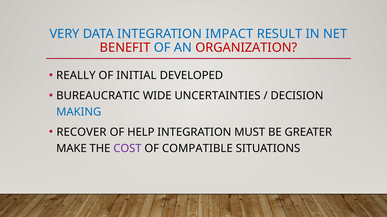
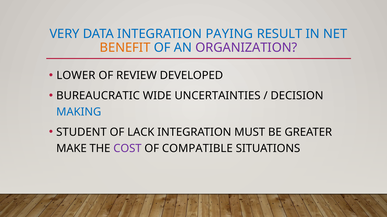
IMPACT: IMPACT -> PAYING
BENEFIT colour: red -> orange
ORGANIZATION colour: red -> purple
REALLY: REALLY -> LOWER
INITIAL: INITIAL -> REVIEW
RECOVER: RECOVER -> STUDENT
HELP: HELP -> LACK
